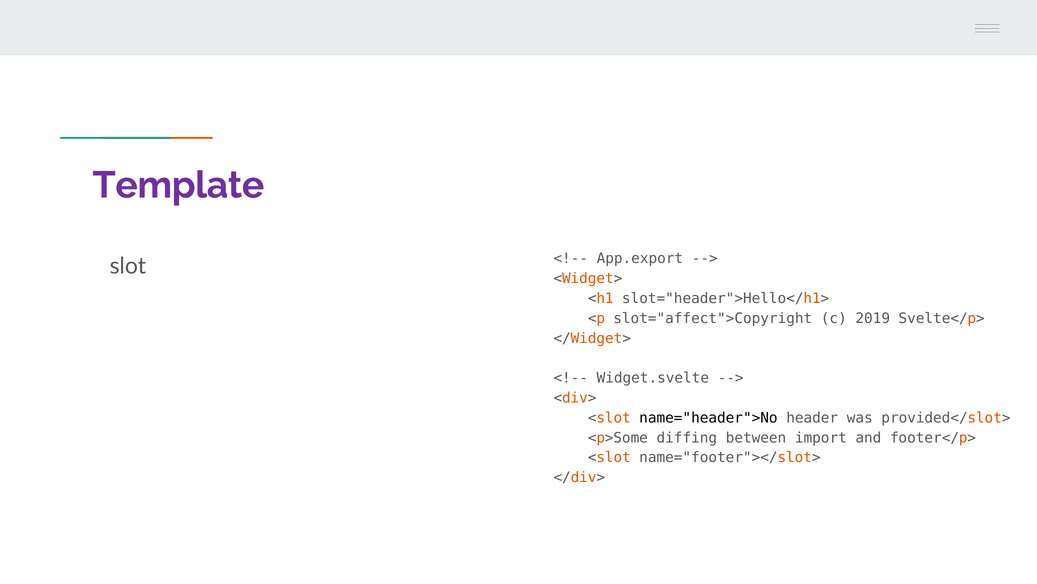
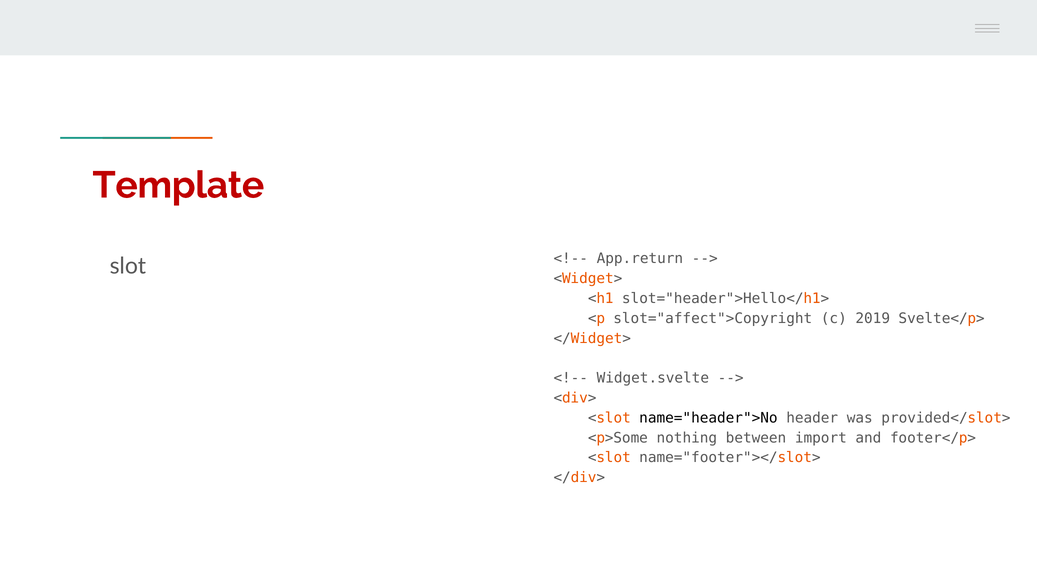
Template colour: purple -> red
App.export: App.export -> App.return
diffing: diffing -> nothing
